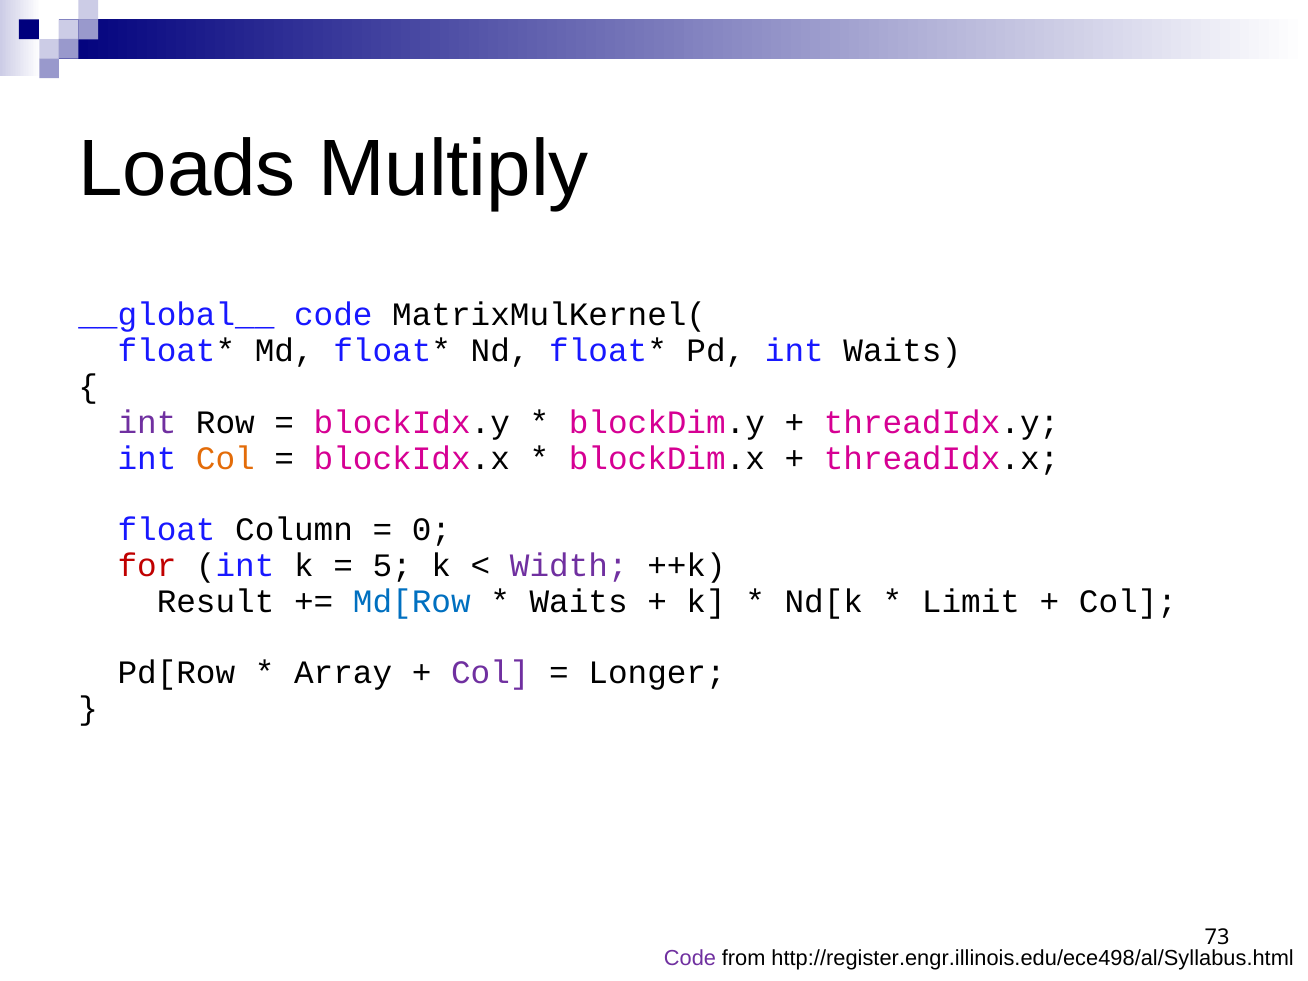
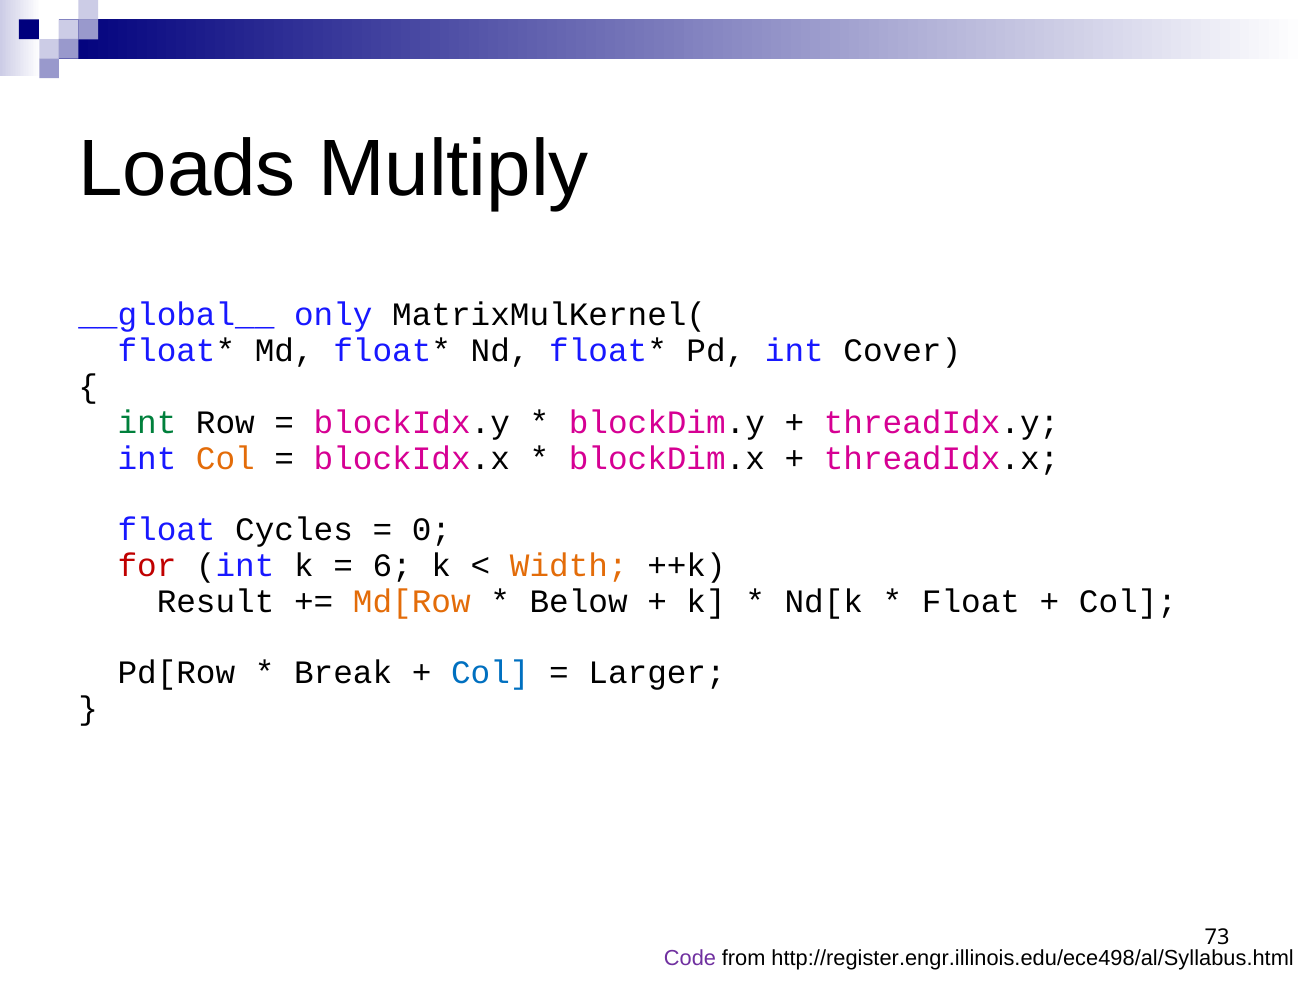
__global__ code: code -> only
int Waits: Waits -> Cover
int at (147, 422) colour: purple -> green
Column: Column -> Cycles
5: 5 -> 6
Width colour: purple -> orange
Md[Row colour: blue -> orange
Waits at (579, 601): Waits -> Below
Limit at (971, 601): Limit -> Float
Array: Array -> Break
Col at (490, 673) colour: purple -> blue
Longer: Longer -> Larger
